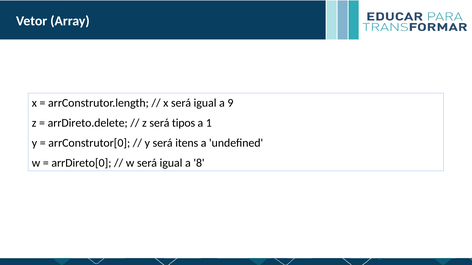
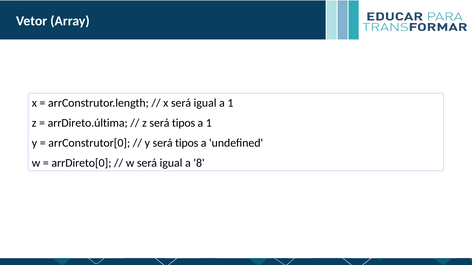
igual a 9: 9 -> 1
arrDireto.delete: arrDireto.delete -> arrDireto.última
y será itens: itens -> tipos
